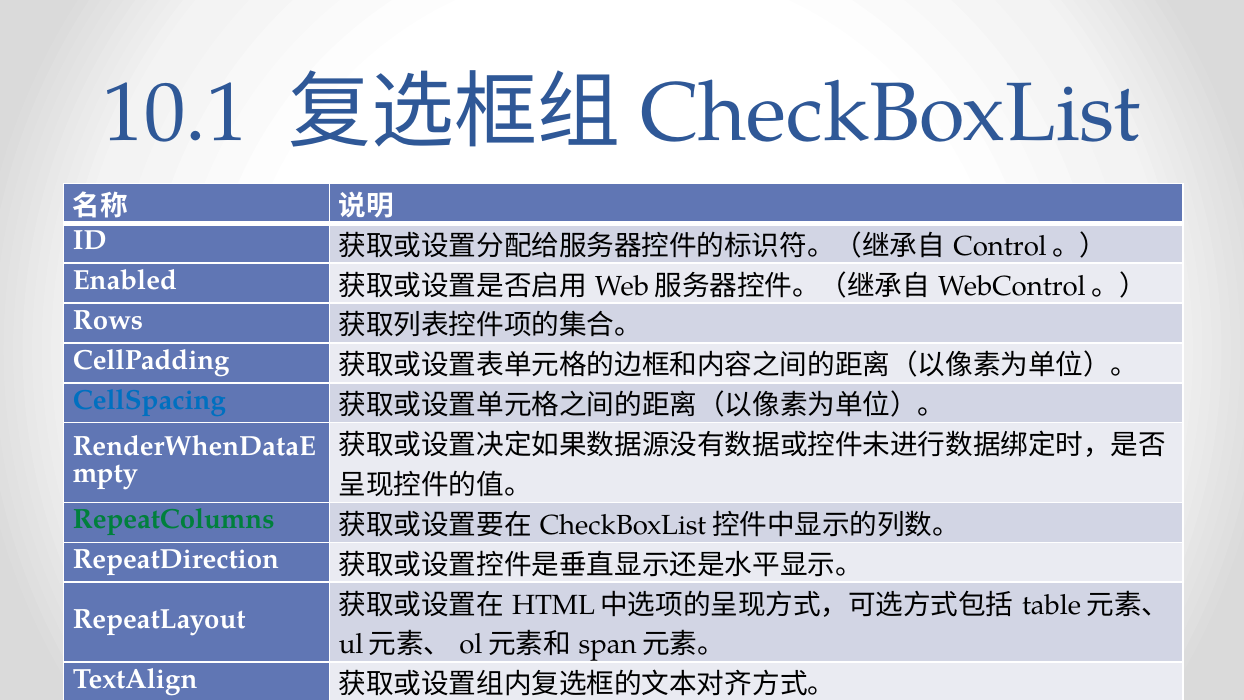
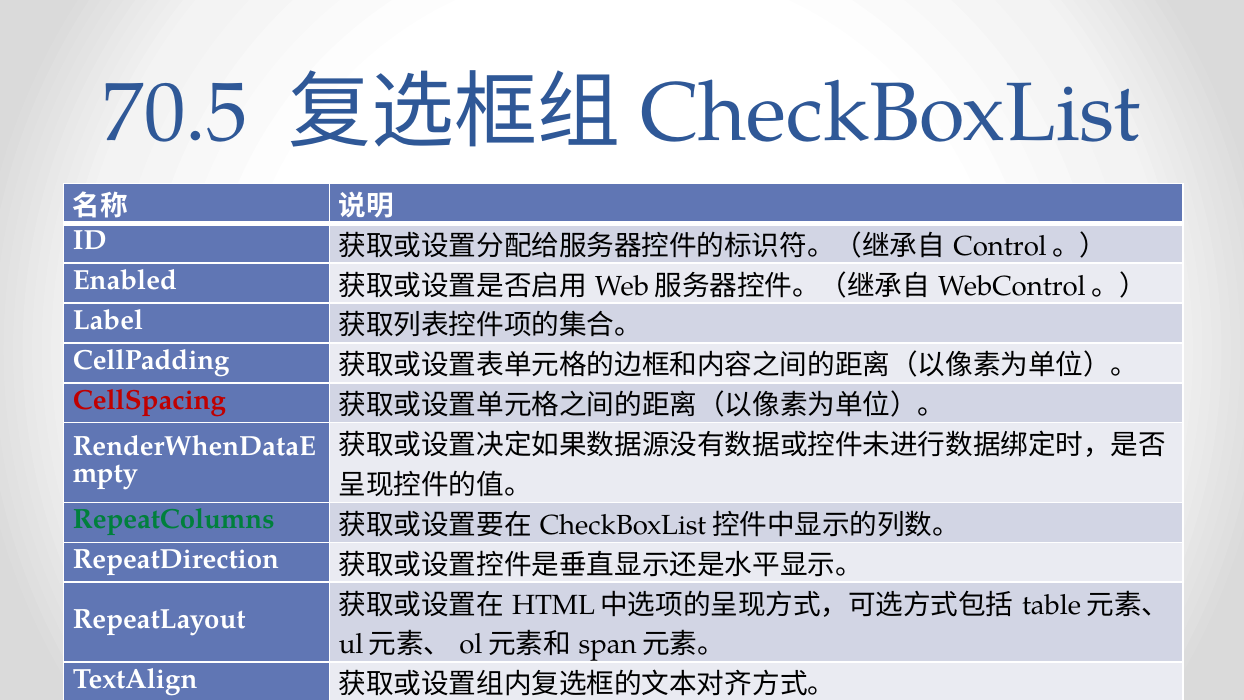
10.1: 10.1 -> 70.5
Rows: Rows -> Label
CellSpacing colour: blue -> red
